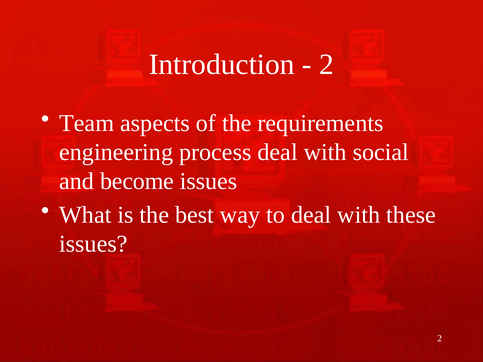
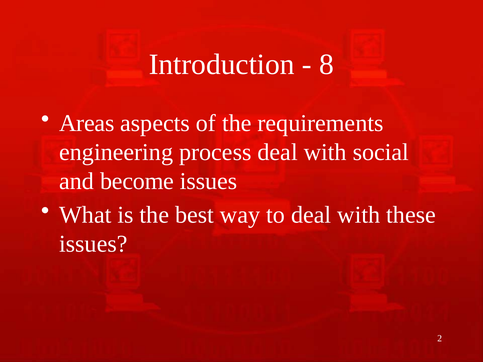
2 at (326, 64): 2 -> 8
Team: Team -> Areas
